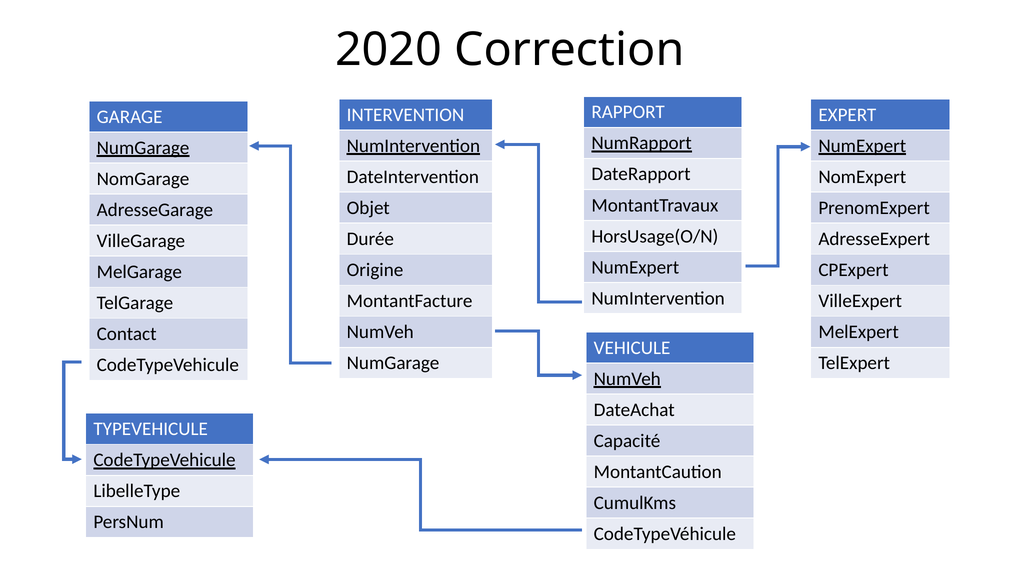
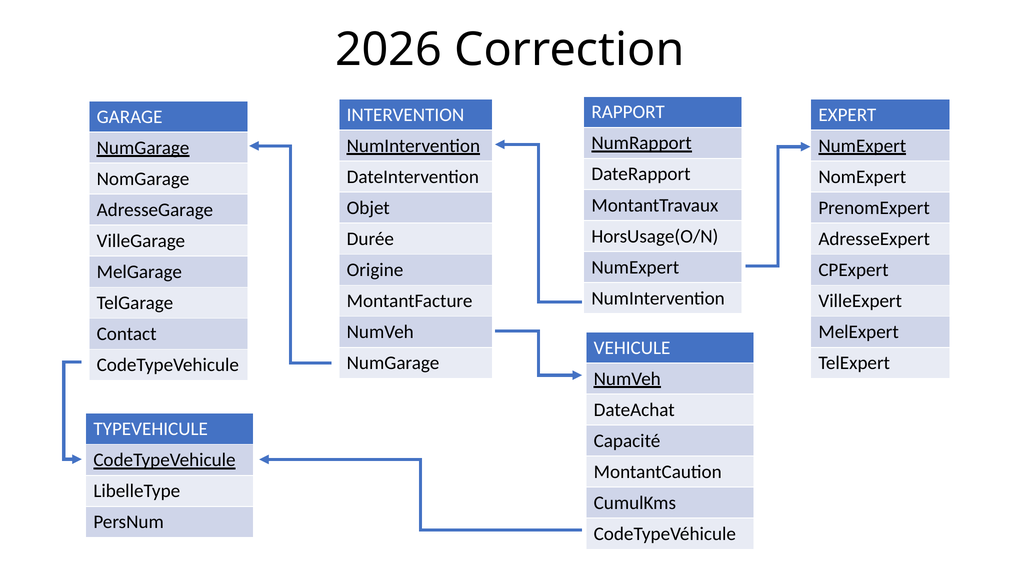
2020: 2020 -> 2026
